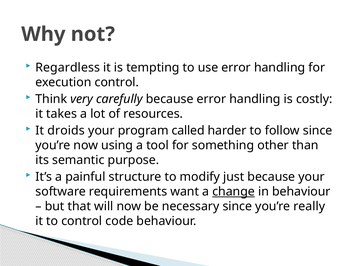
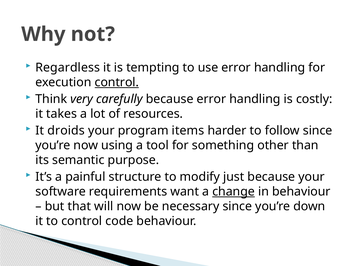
control at (117, 82) underline: none -> present
called: called -> items
really: really -> down
